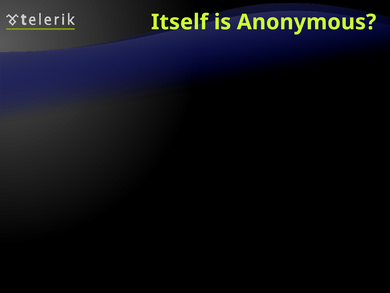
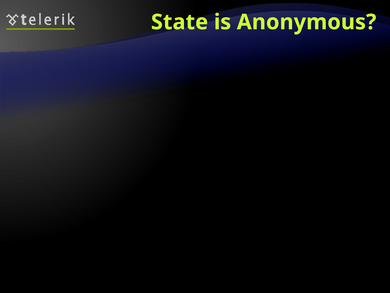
Itself: Itself -> State
